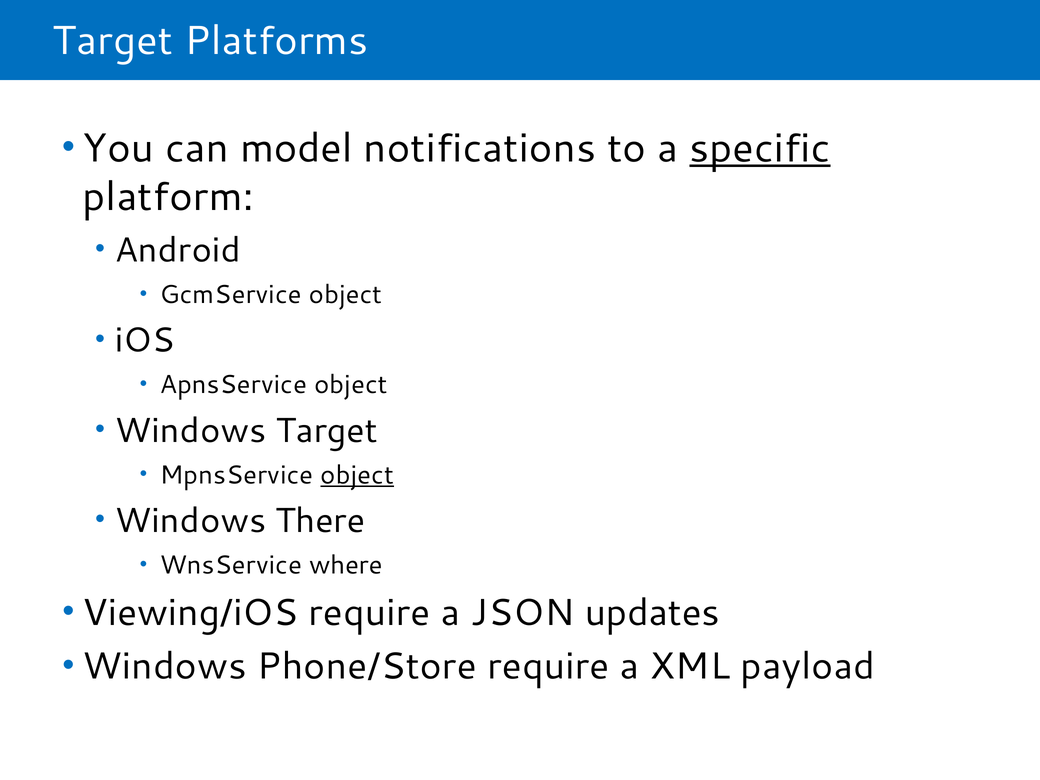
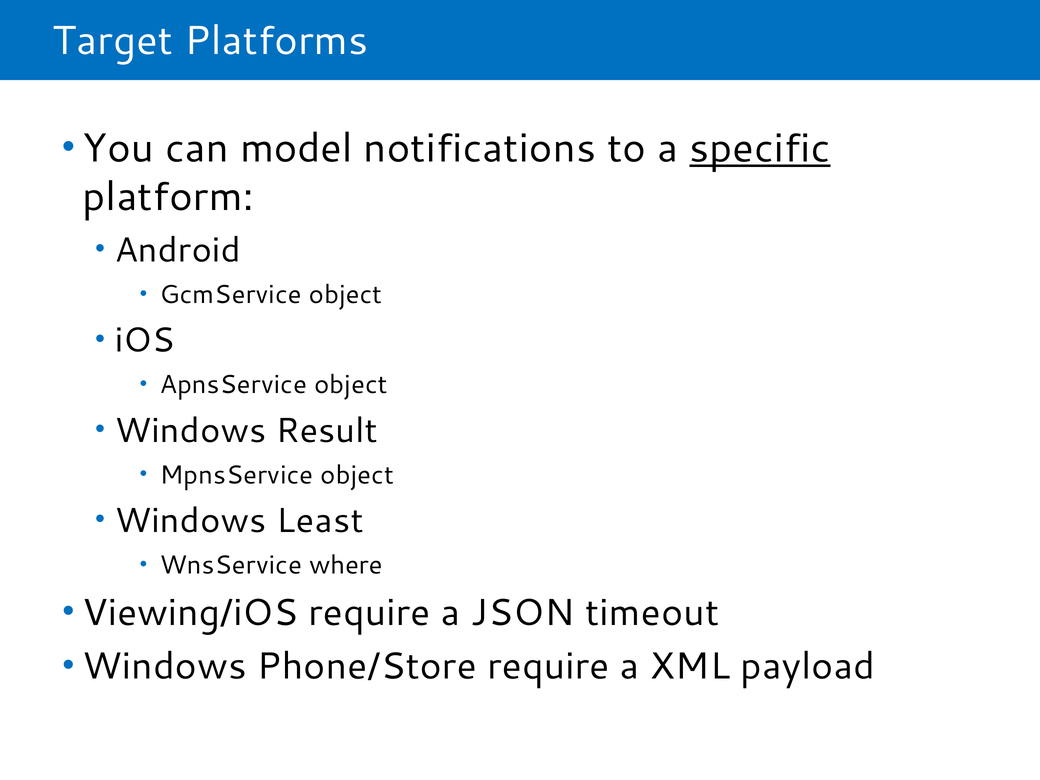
Windows Target: Target -> Result
object at (357, 475) underline: present -> none
There: There -> Least
updates: updates -> timeout
